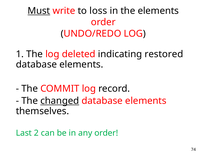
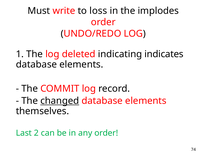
Must underline: present -> none
the elements: elements -> implodes
restored: restored -> indicates
